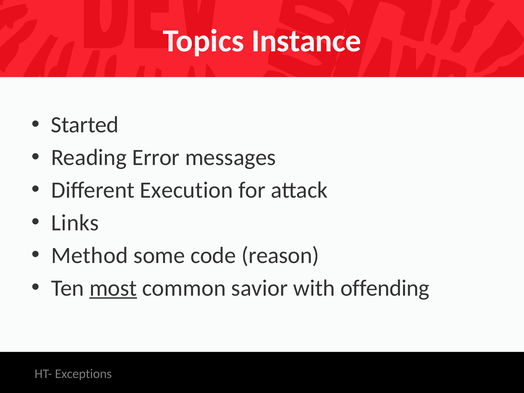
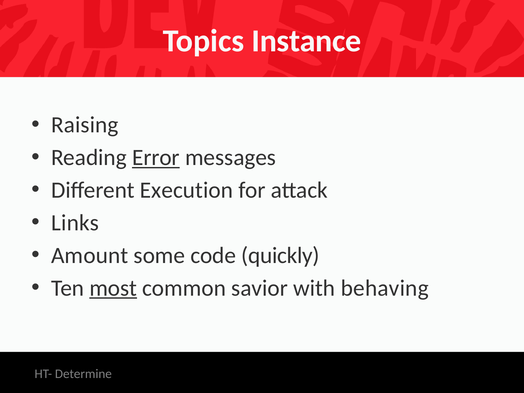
Started: Started -> Raising
Error underline: none -> present
Method: Method -> Amount
reason: reason -> quickly
offending: offending -> behaving
Exceptions: Exceptions -> Determine
